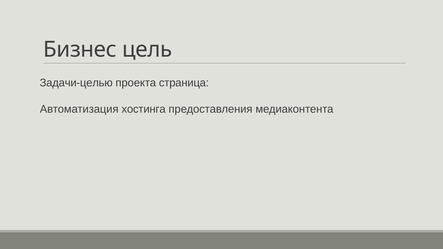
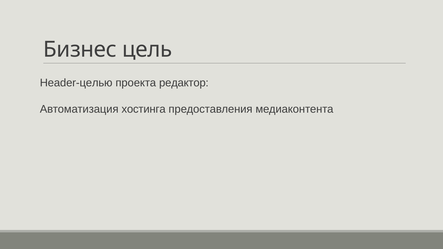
Задачи-целью: Задачи-целью -> Header-целью
страница: страница -> редактор
